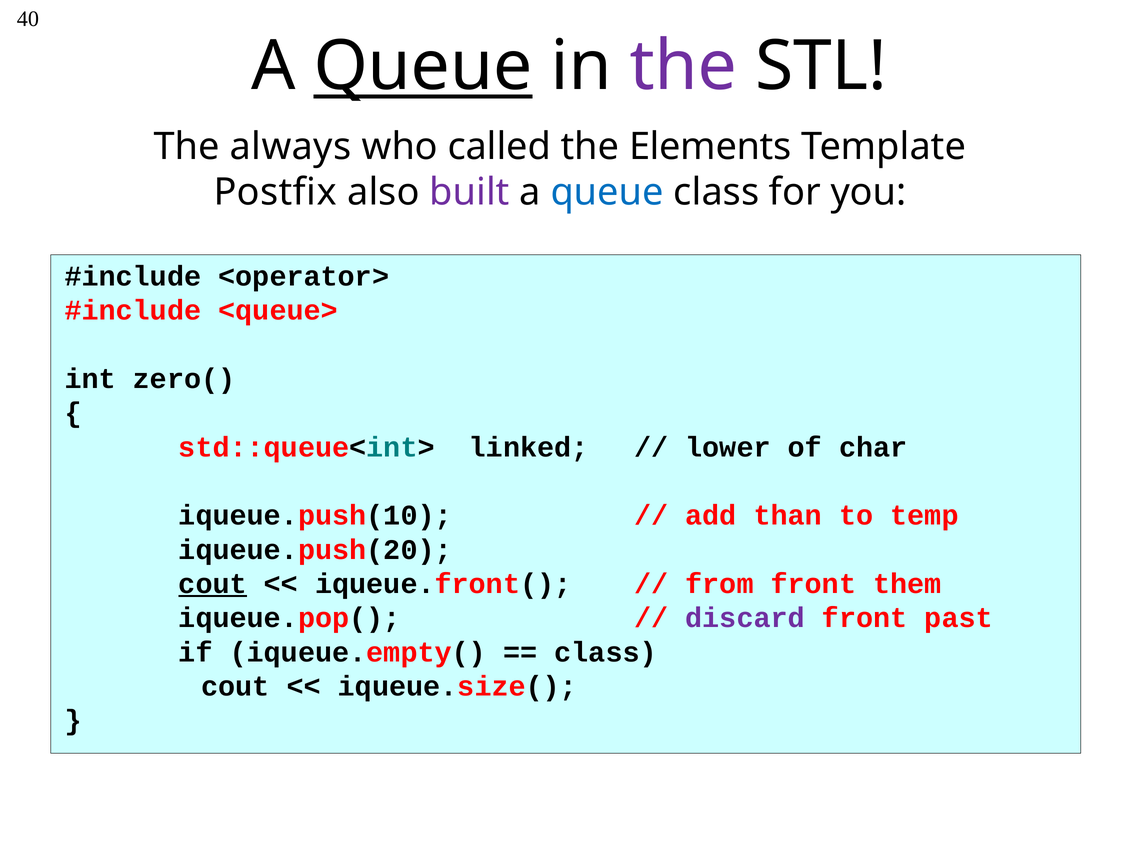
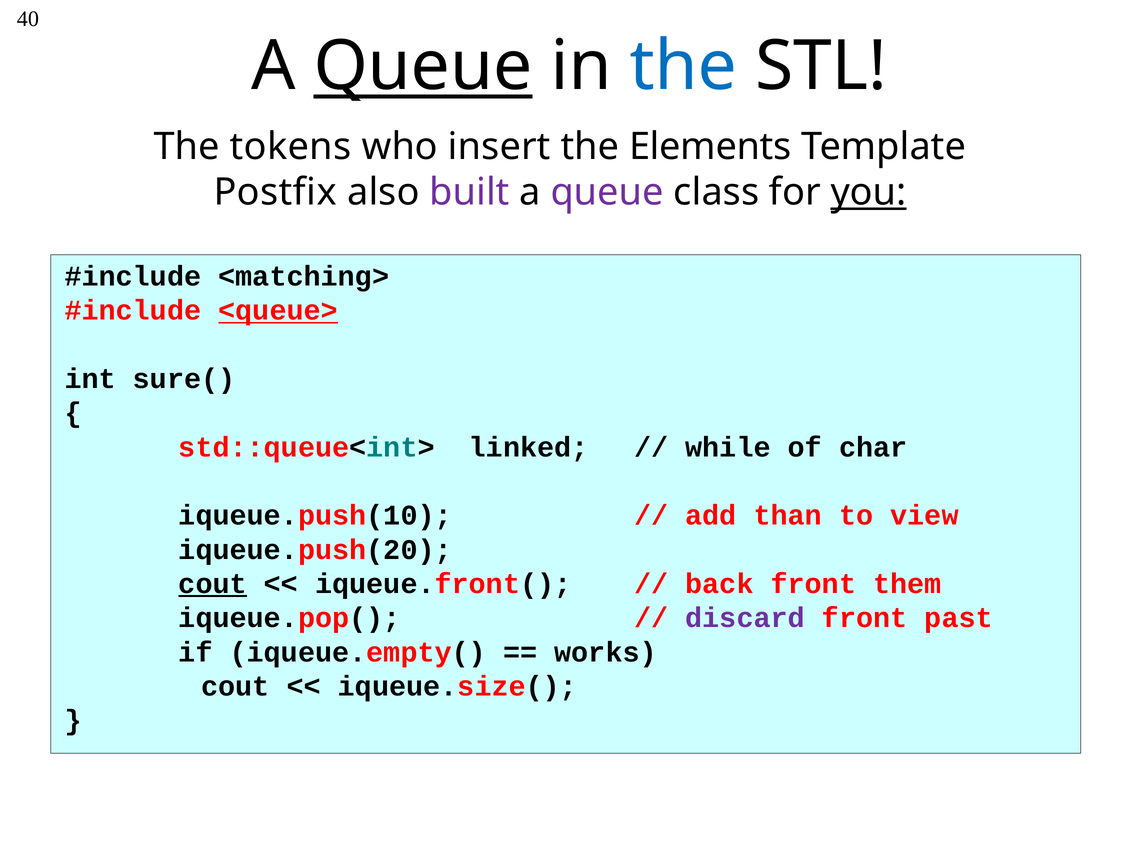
the at (683, 67) colour: purple -> blue
always: always -> tokens
called: called -> insert
queue at (607, 192) colour: blue -> purple
you underline: none -> present
<operator>: <operator> -> <matching>
<queue> underline: none -> present
zero(: zero( -> sure(
lower: lower -> while
temp: temp -> view
from: from -> back
class at (606, 652): class -> works
